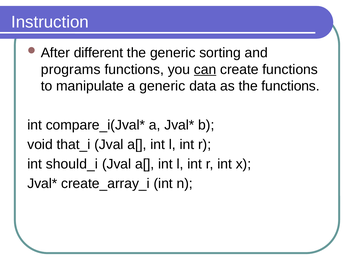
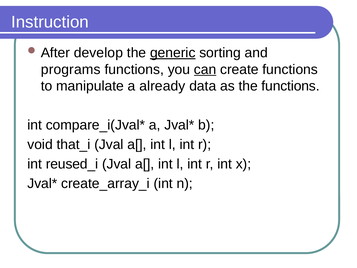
different: different -> develop
generic at (173, 53) underline: none -> present
a generic: generic -> already
should_i: should_i -> reused_i
